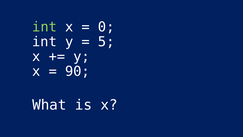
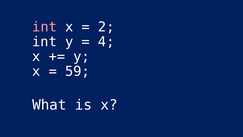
int at (45, 27) colour: light green -> pink
0: 0 -> 2
5: 5 -> 4
90: 90 -> 59
